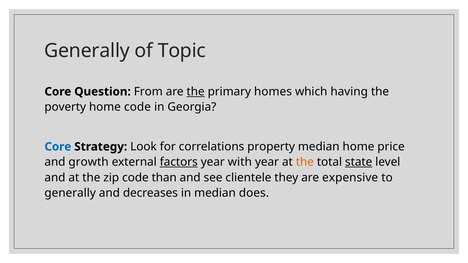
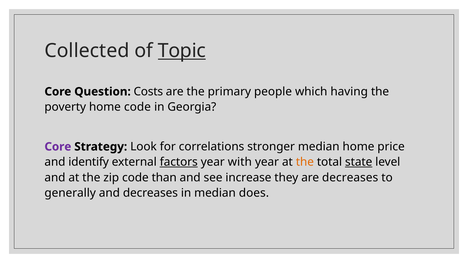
Generally at (87, 51): Generally -> Collected
Topic underline: none -> present
From: From -> Costs
the at (196, 92) underline: present -> none
homes: homes -> people
Core at (58, 147) colour: blue -> purple
property: property -> stronger
growth: growth -> identify
clientele: clientele -> increase
are expensive: expensive -> decreases
